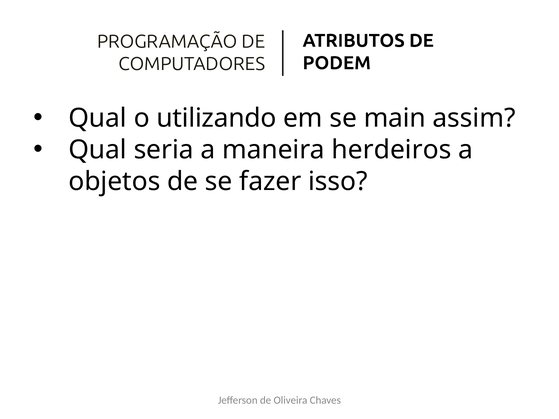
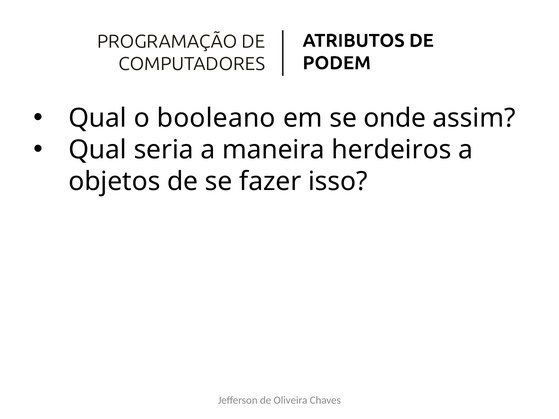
utilizando: utilizando -> booleano
main: main -> onde
